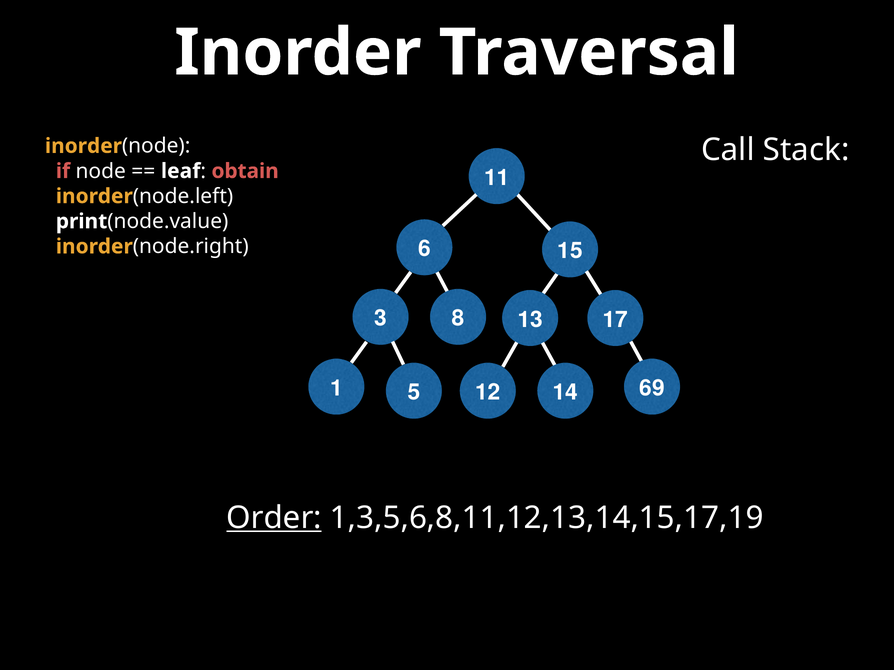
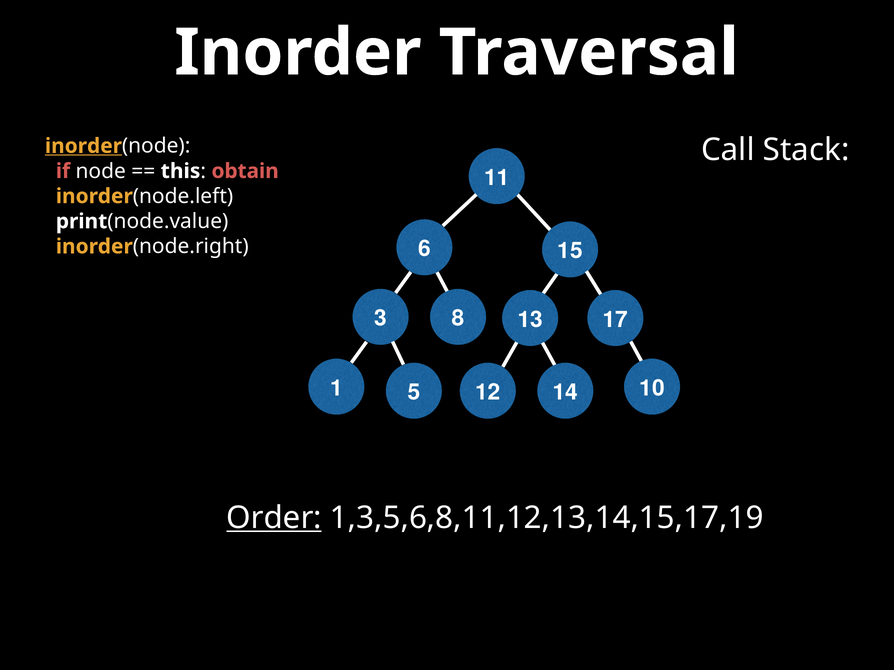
inorder at (83, 146) underline: none -> present
leaf: leaf -> this
69: 69 -> 10
